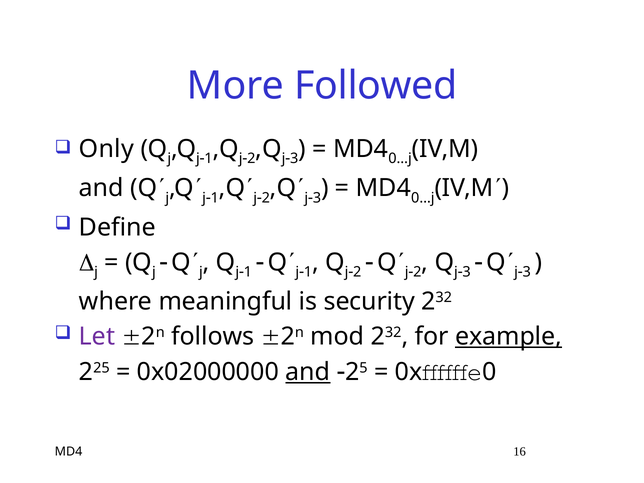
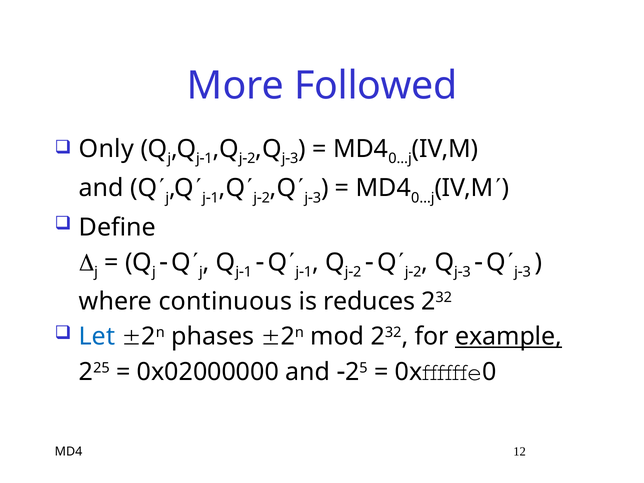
meaningful: meaningful -> continuous
security: security -> reduces
Let colour: purple -> blue
follows: follows -> phases
and at (308, 372) underline: present -> none
16: 16 -> 12
